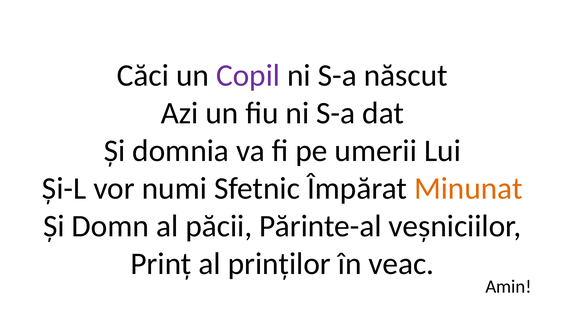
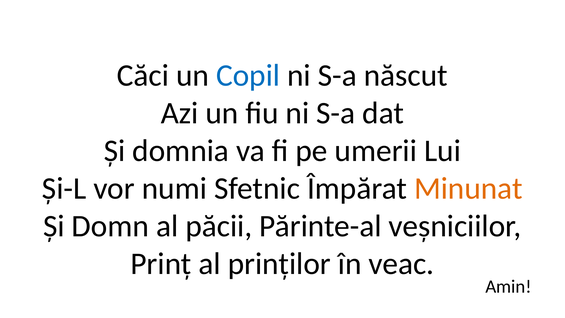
Copil colour: purple -> blue
